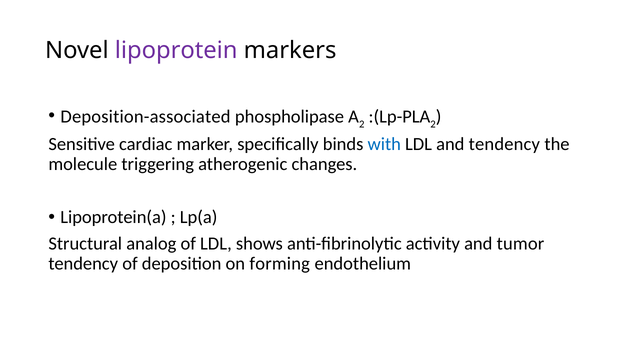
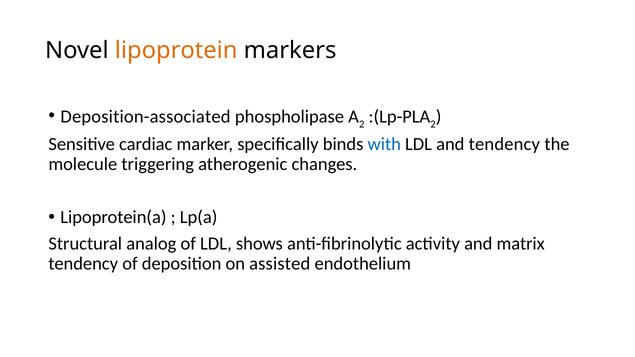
lipoprotein colour: purple -> orange
tumor: tumor -> matrix
forming: forming -> assisted
